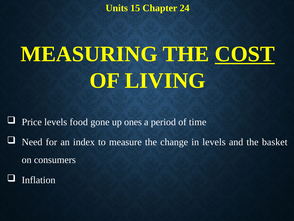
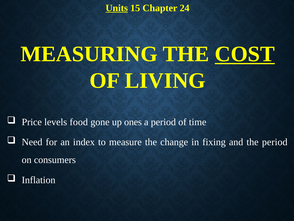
Units underline: none -> present
in levels: levels -> fixing
the basket: basket -> period
